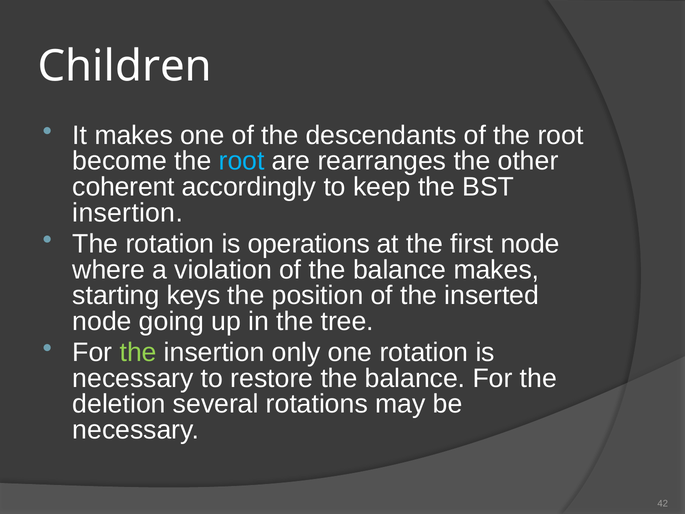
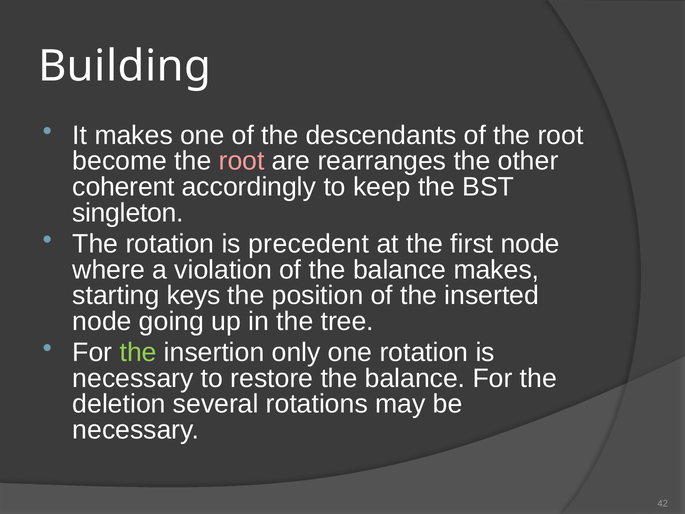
Children: Children -> Building
root at (242, 161) colour: light blue -> pink
insertion at (128, 213): insertion -> singleton
operations: operations -> precedent
